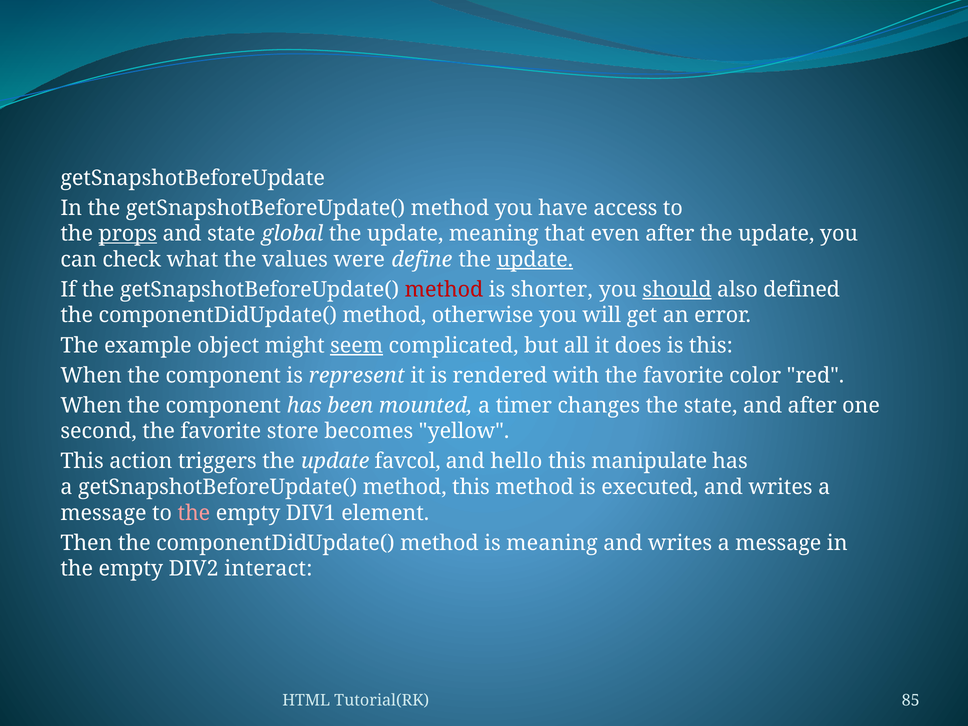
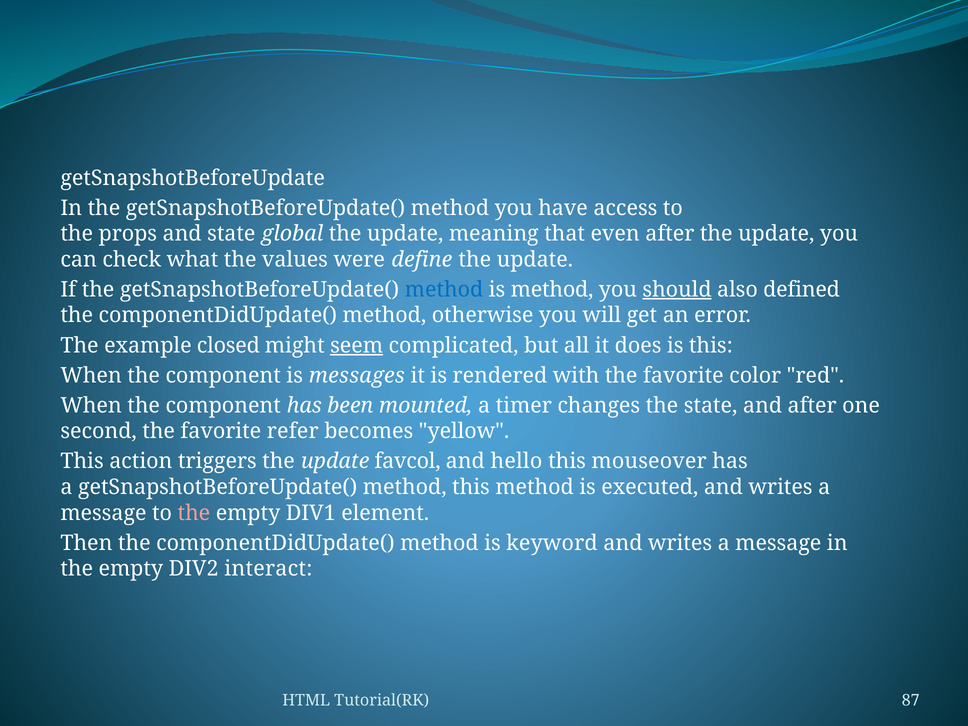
props underline: present -> none
update at (535, 260) underline: present -> none
method at (444, 290) colour: red -> blue
is shorter: shorter -> method
object: object -> closed
represent: represent -> messages
store: store -> refer
manipulate: manipulate -> mouseover
is meaning: meaning -> keyword
85: 85 -> 87
